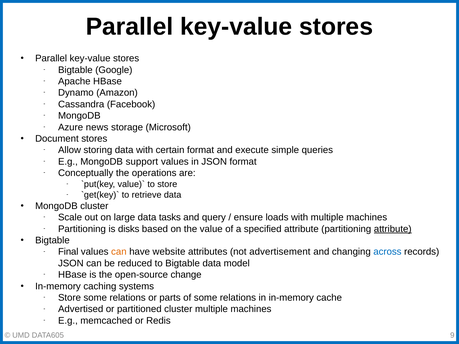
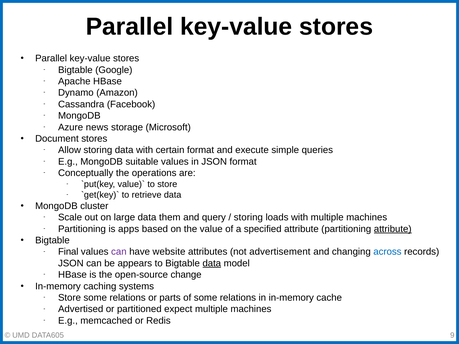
support: support -> suitable
tasks: tasks -> them
ensure at (248, 218): ensure -> storing
disks: disks -> apps
can at (119, 252) colour: orange -> purple
reduced: reduced -> appears
data at (212, 263) underline: none -> present
partitioned cluster: cluster -> expect
